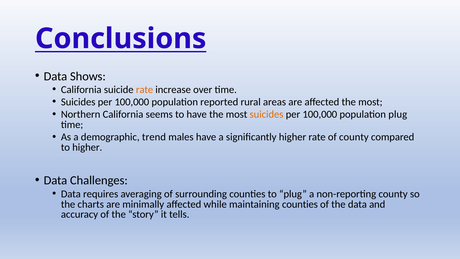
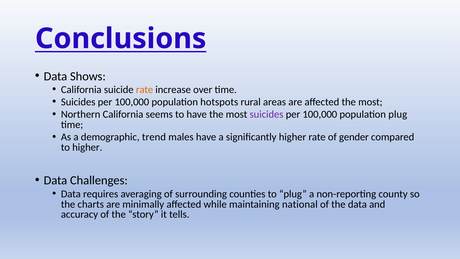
reported: reported -> hotspots
suicides at (267, 114) colour: orange -> purple
of county: county -> gender
maintaining counties: counties -> national
